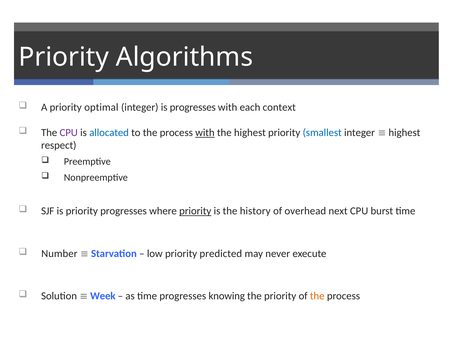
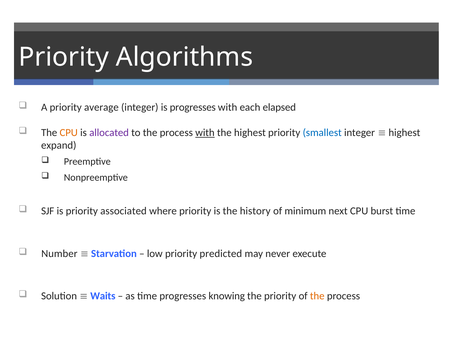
optimal: optimal -> average
context: context -> elapsed
CPU at (69, 132) colour: purple -> orange
allocated colour: blue -> purple
respect: respect -> expand
priority progresses: progresses -> associated
priority at (195, 211) underline: present -> none
overhead: overhead -> minimum
Week: Week -> Waits
